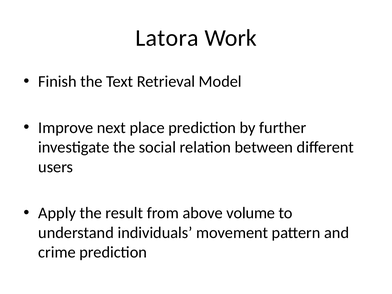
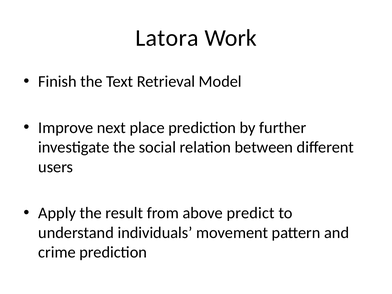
volume: volume -> predict
